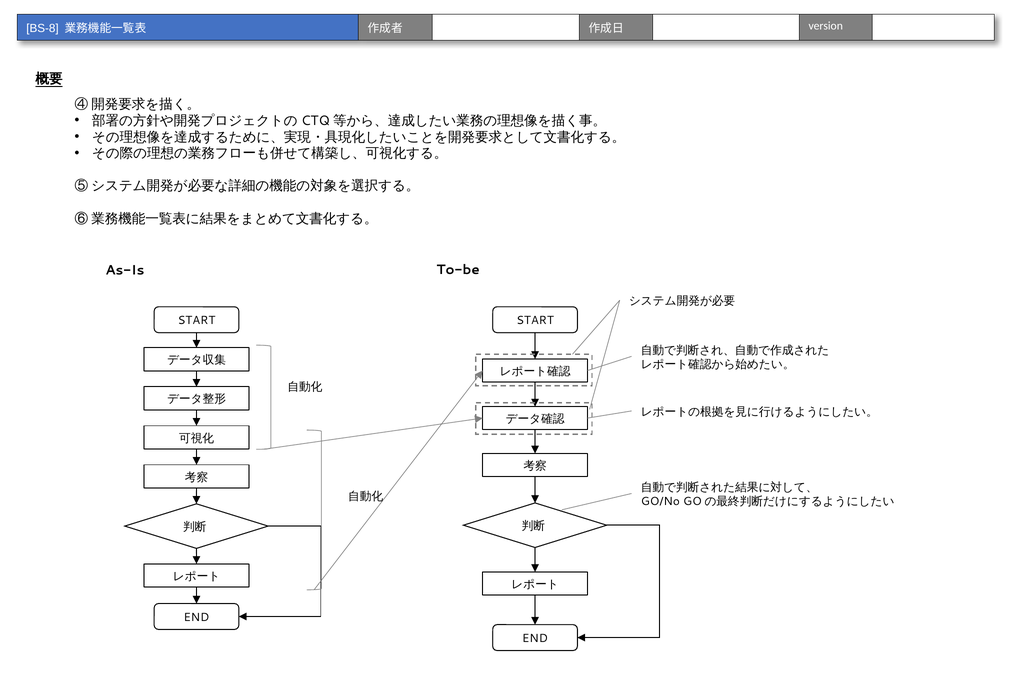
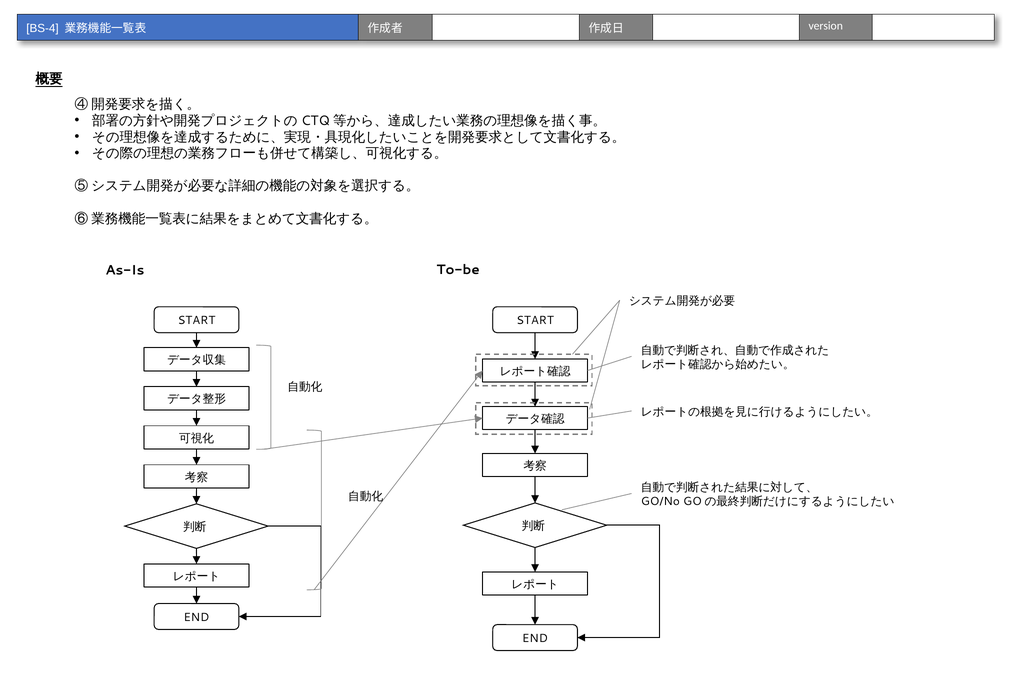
BS-8: BS-8 -> BS-4
